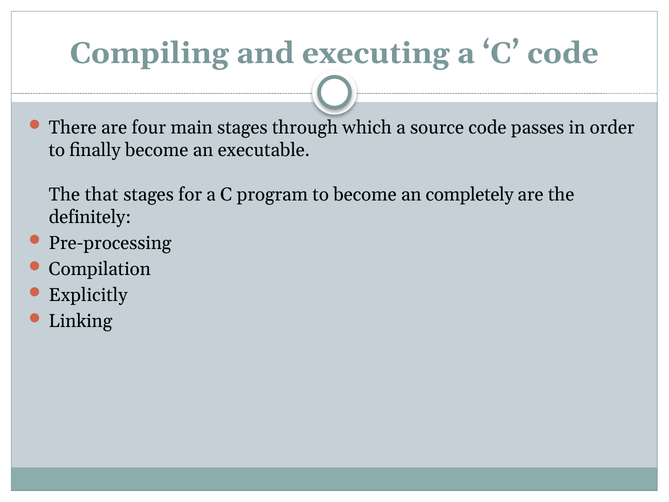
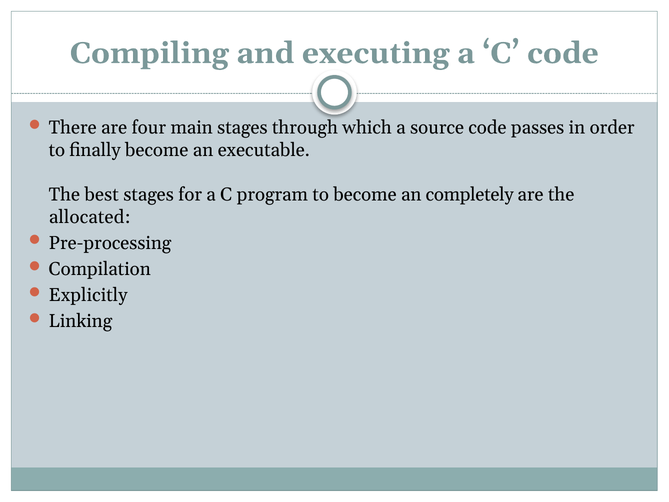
that: that -> best
definitely: definitely -> allocated
